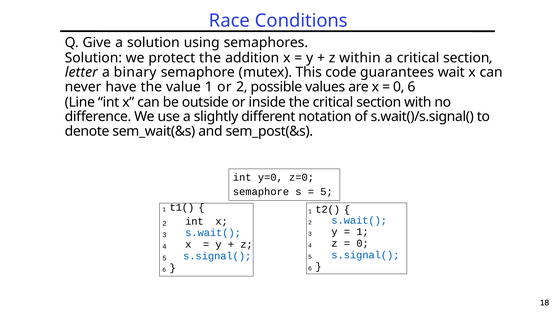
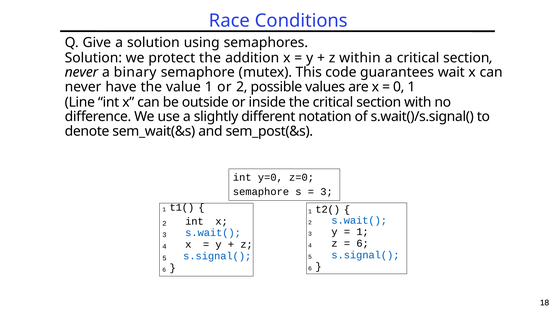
letter at (81, 72): letter -> never
0 6: 6 -> 1
5 at (327, 192): 5 -> 3
0 at (363, 244): 0 -> 6
